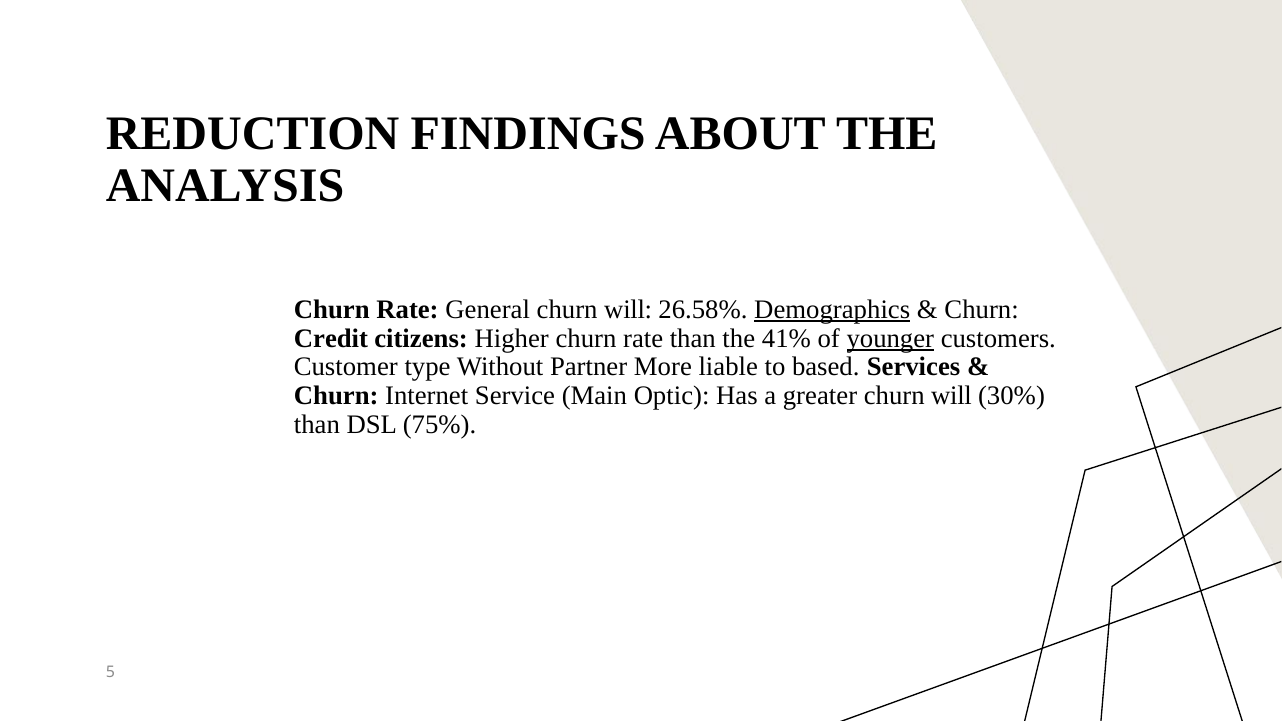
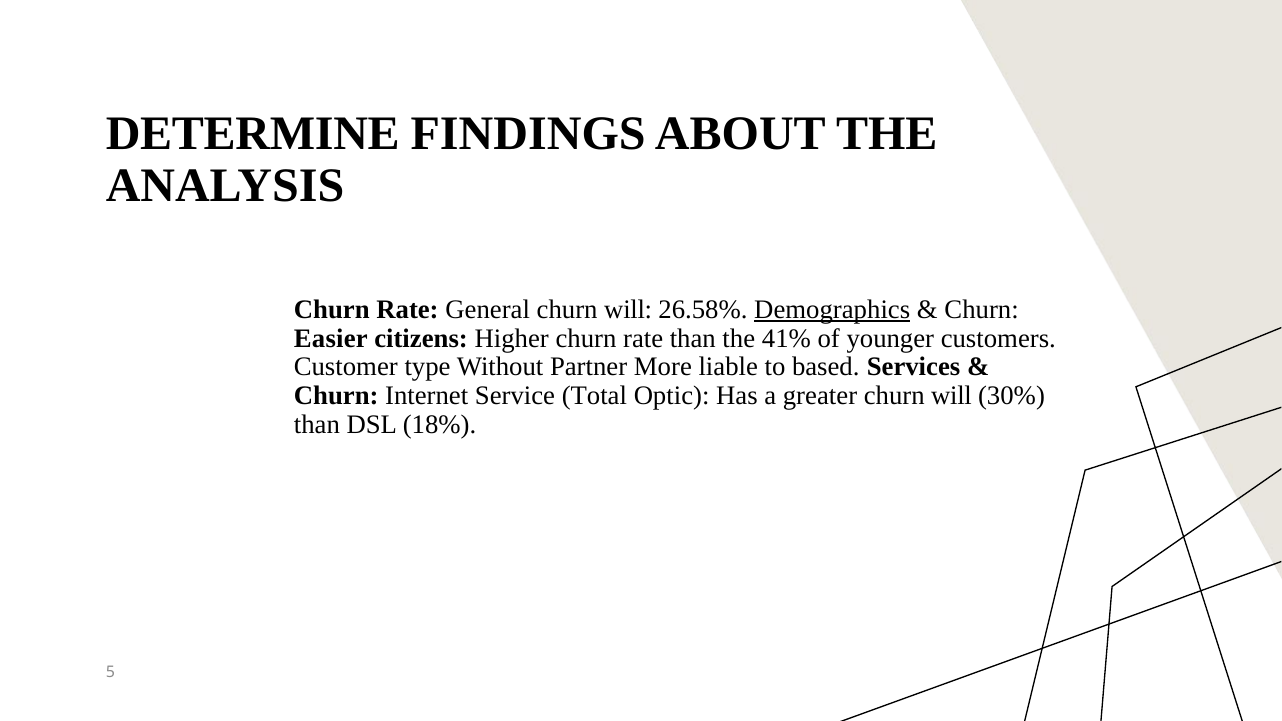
REDUCTION: REDUCTION -> DETERMINE
Credit: Credit -> Easier
younger underline: present -> none
Main: Main -> Total
75%: 75% -> 18%
